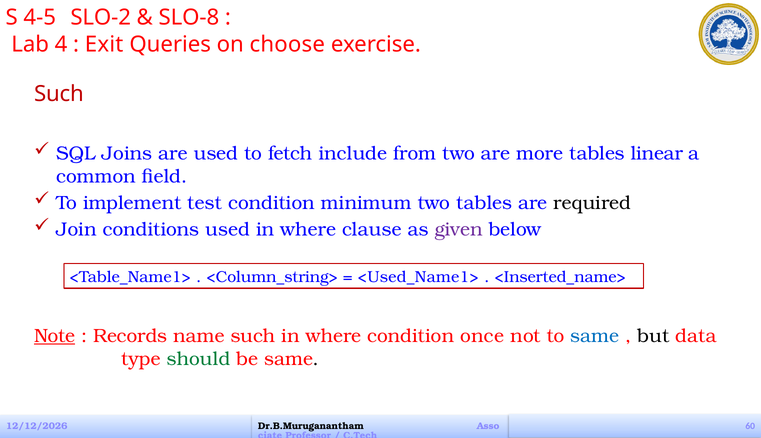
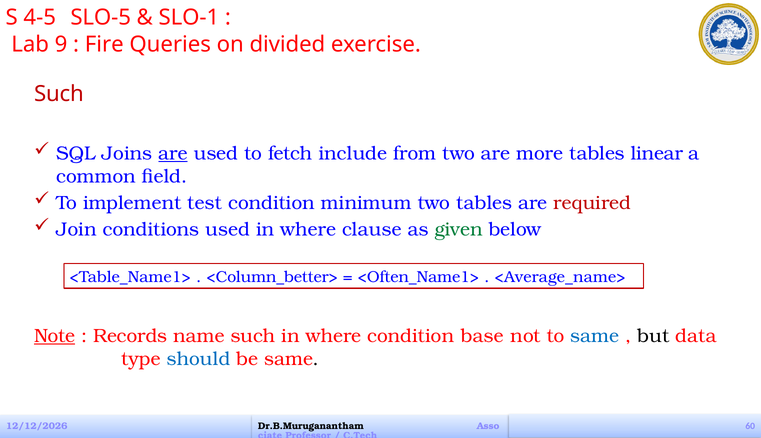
SLO-2: SLO-2 -> SLO-5
SLO-8: SLO-8 -> SLO-1
4: 4 -> 9
Exit: Exit -> Fire
choose: choose -> divided
are at (173, 154) underline: none -> present
required colour: black -> red
given colour: purple -> green
<Column_string>: <Column_string> -> <Column_better>
<Used_Name1>: <Used_Name1> -> <Often_Name1>
<Inserted_name>: <Inserted_name> -> <Average_name>
once: once -> base
should colour: green -> blue
